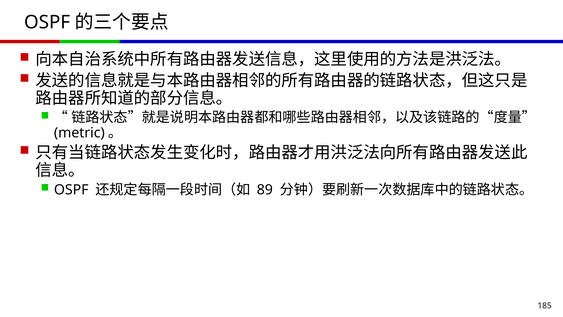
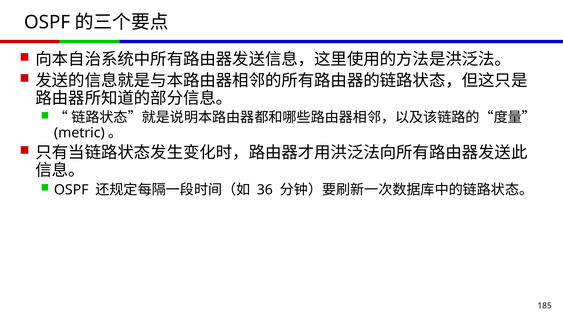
89: 89 -> 36
